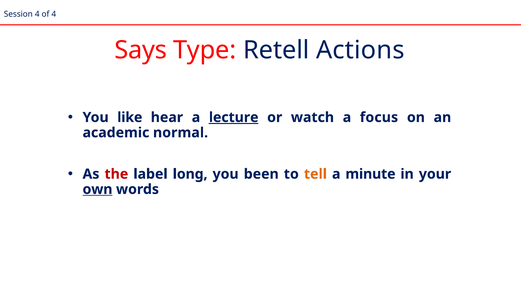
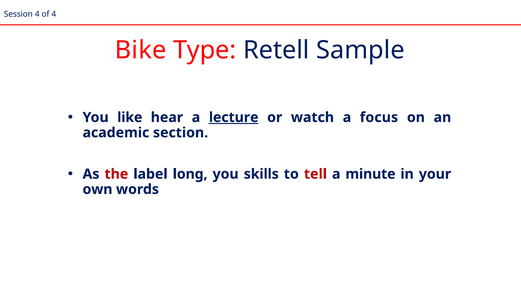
Says: Says -> Bike
Actions: Actions -> Sample
normal: normal -> section
been: been -> skills
tell colour: orange -> red
own underline: present -> none
